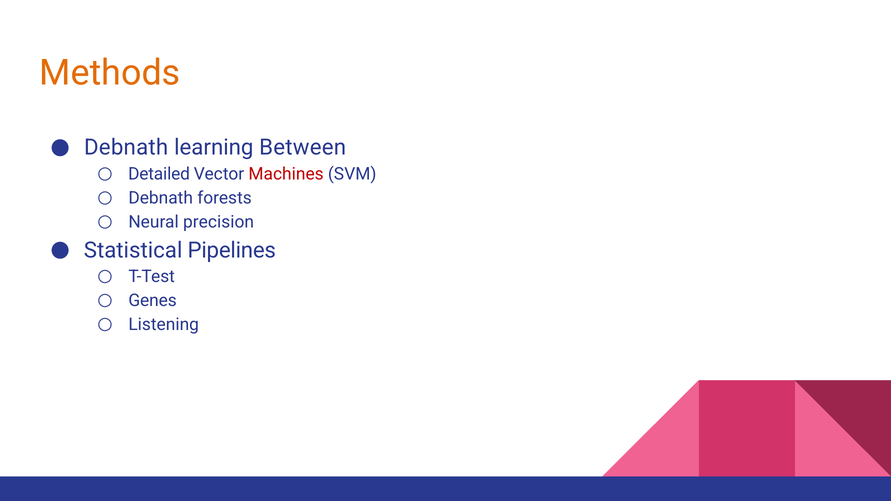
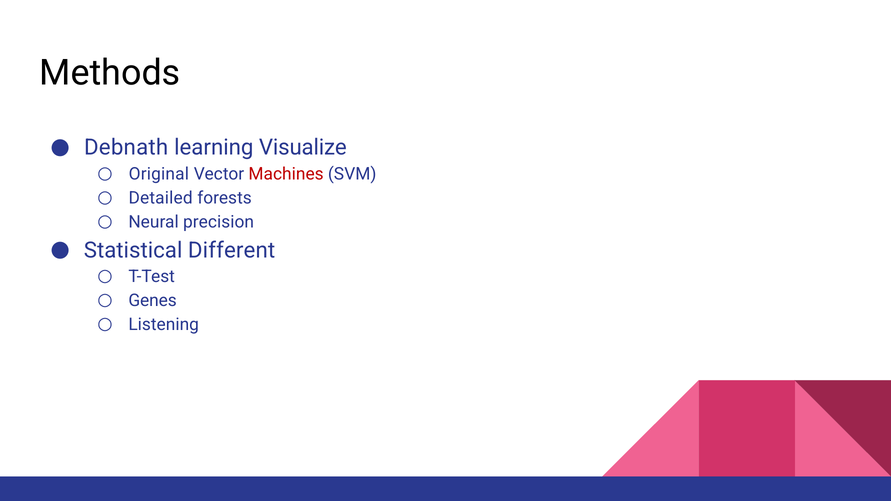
Methods colour: orange -> black
Between: Between -> Visualize
Detailed: Detailed -> Original
Debnath at (161, 198): Debnath -> Detailed
Pipelines: Pipelines -> Different
